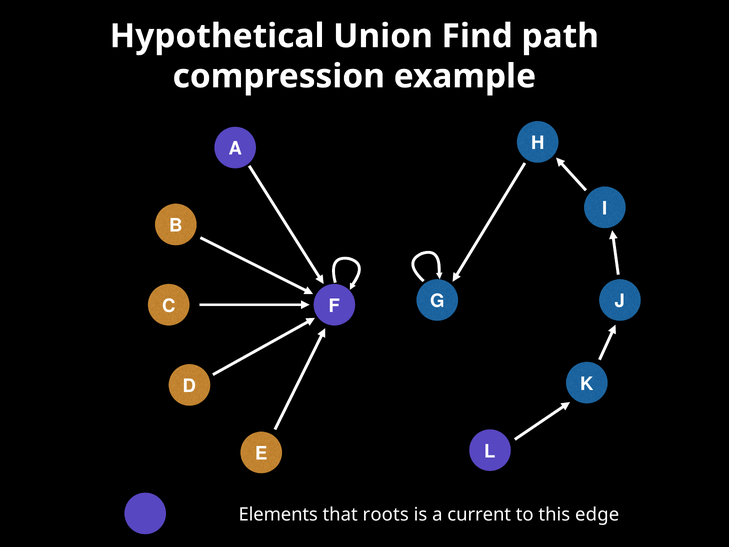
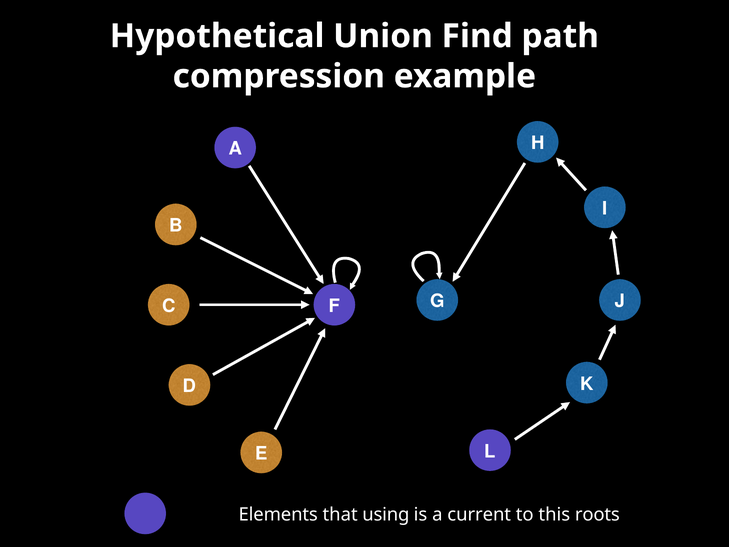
roots: roots -> using
edge: edge -> roots
